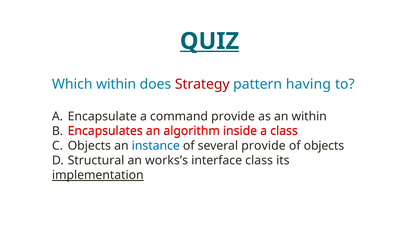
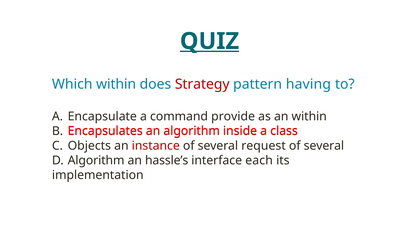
instance colour: blue -> red
several provide: provide -> request
objects at (324, 146): objects -> several
D Structural: Structural -> Algorithm
works’s: works’s -> hassle’s
interface class: class -> each
implementation underline: present -> none
